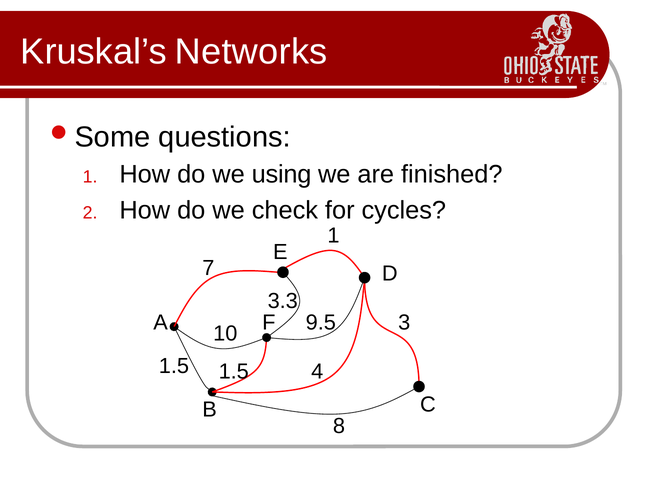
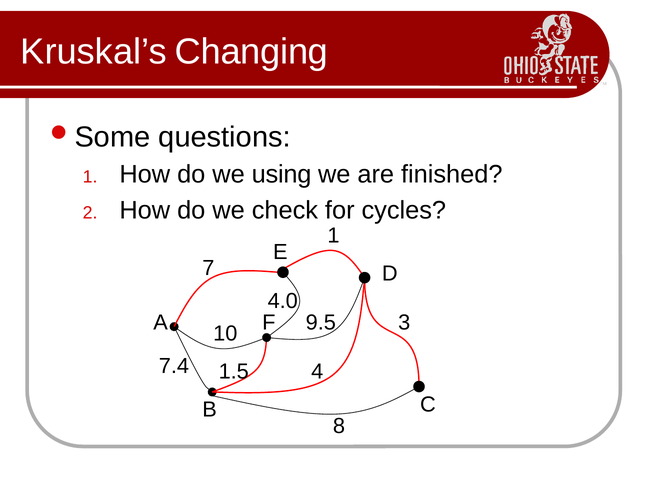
Networks: Networks -> Changing
3.3: 3.3 -> 4.0
1.5 at (174, 366): 1.5 -> 7.4
